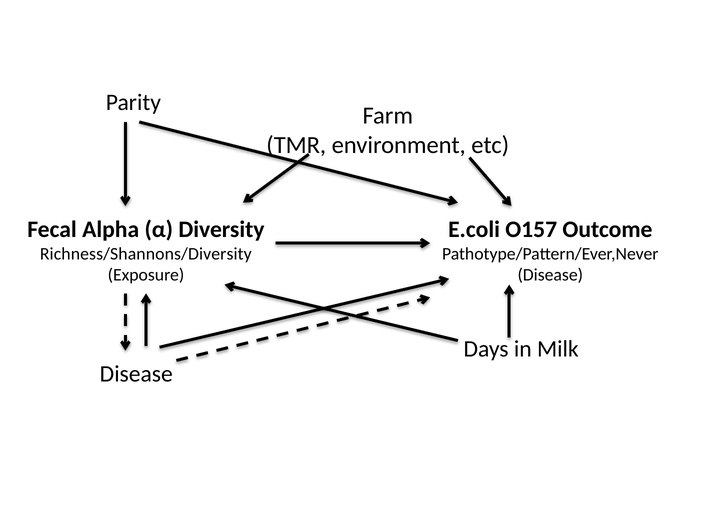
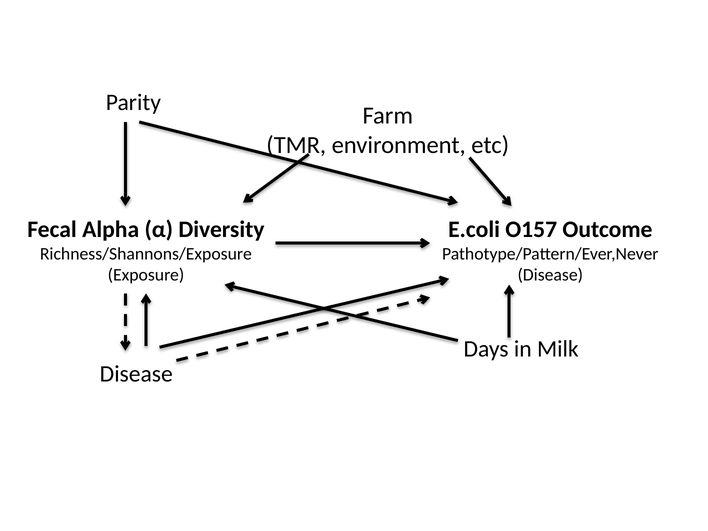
Richness/Shannons/Diversity: Richness/Shannons/Diversity -> Richness/Shannons/Exposure
